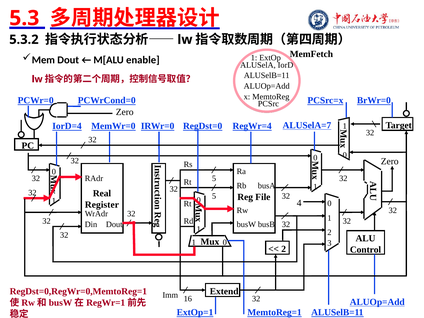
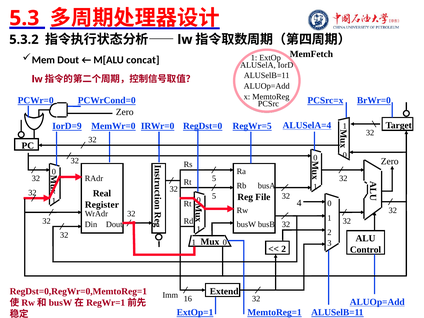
enable: enable -> concat
ALUSelA=7: ALUSelA=7 -> ALUSelA=4
IorD=4: IorD=4 -> IorD=9
RegWr=4: RegWr=4 -> RegWr=5
